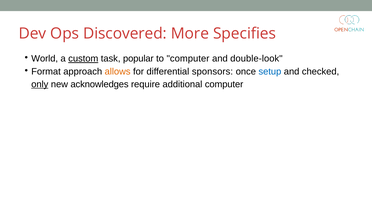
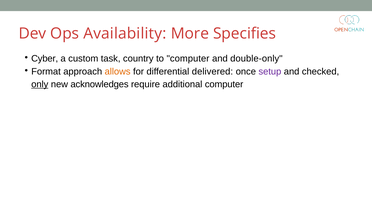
Discovered: Discovered -> Availability
World: World -> Cyber
custom underline: present -> none
popular: popular -> country
double-look: double-look -> double-only
sponsors: sponsors -> delivered
setup colour: blue -> purple
